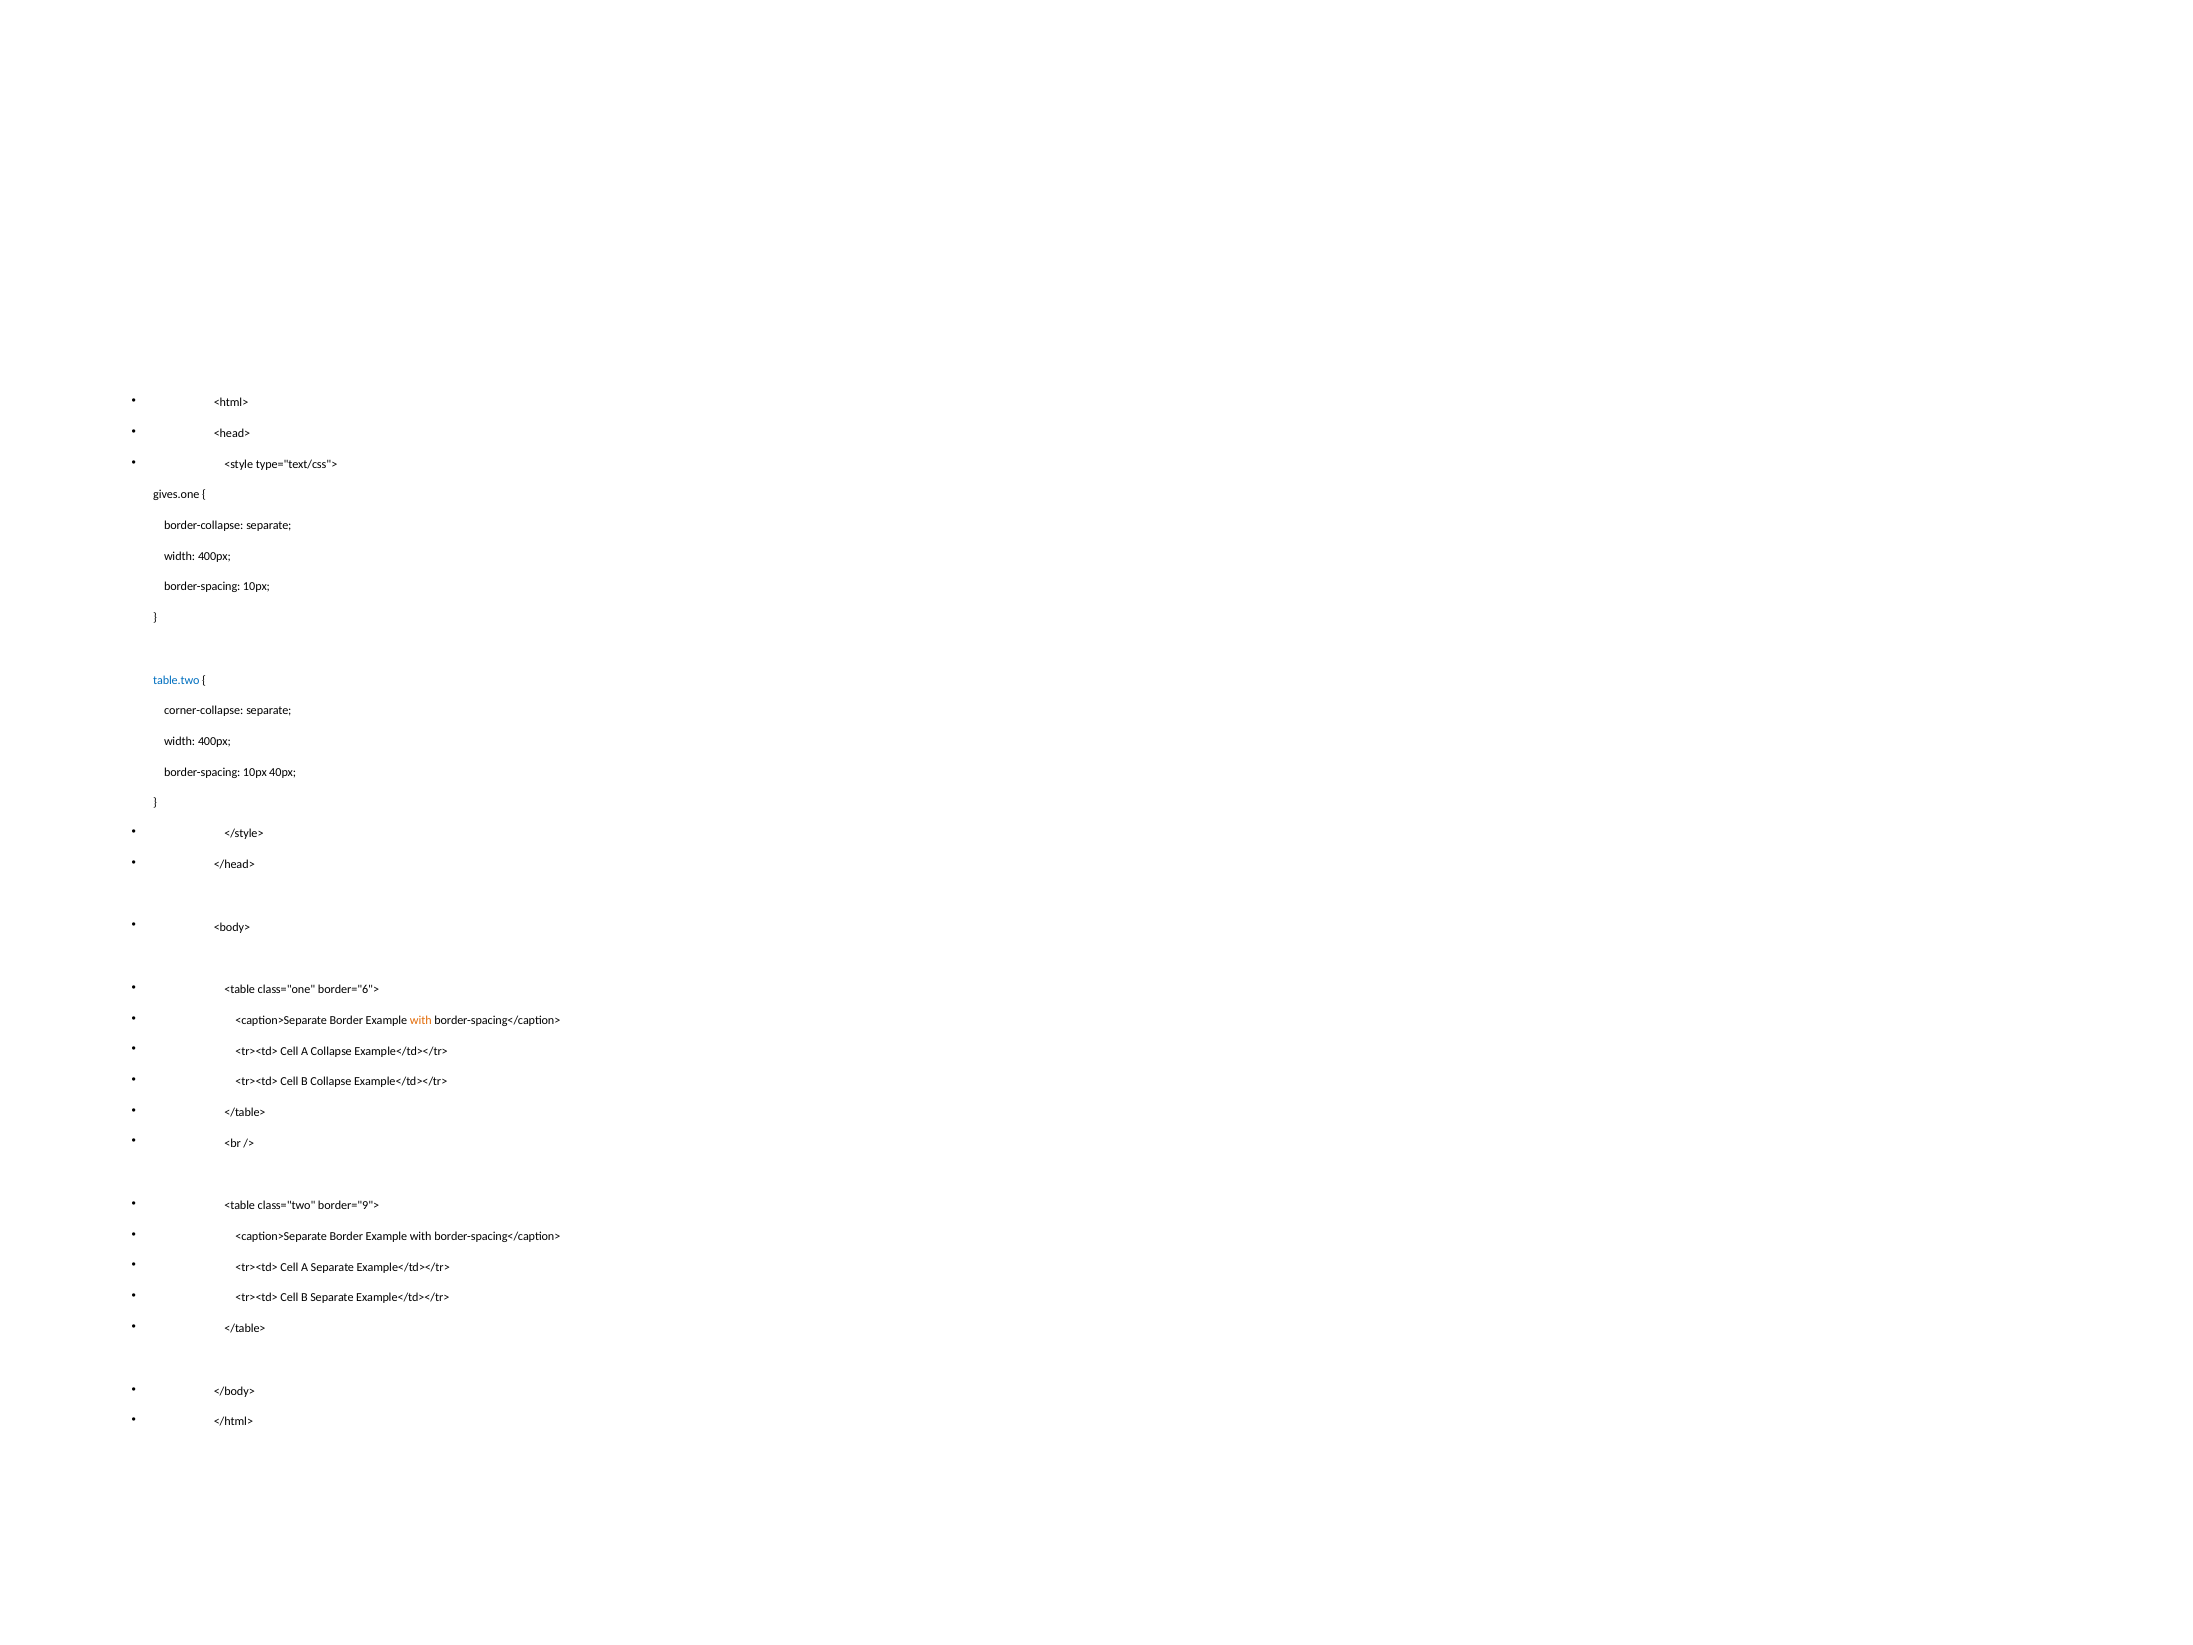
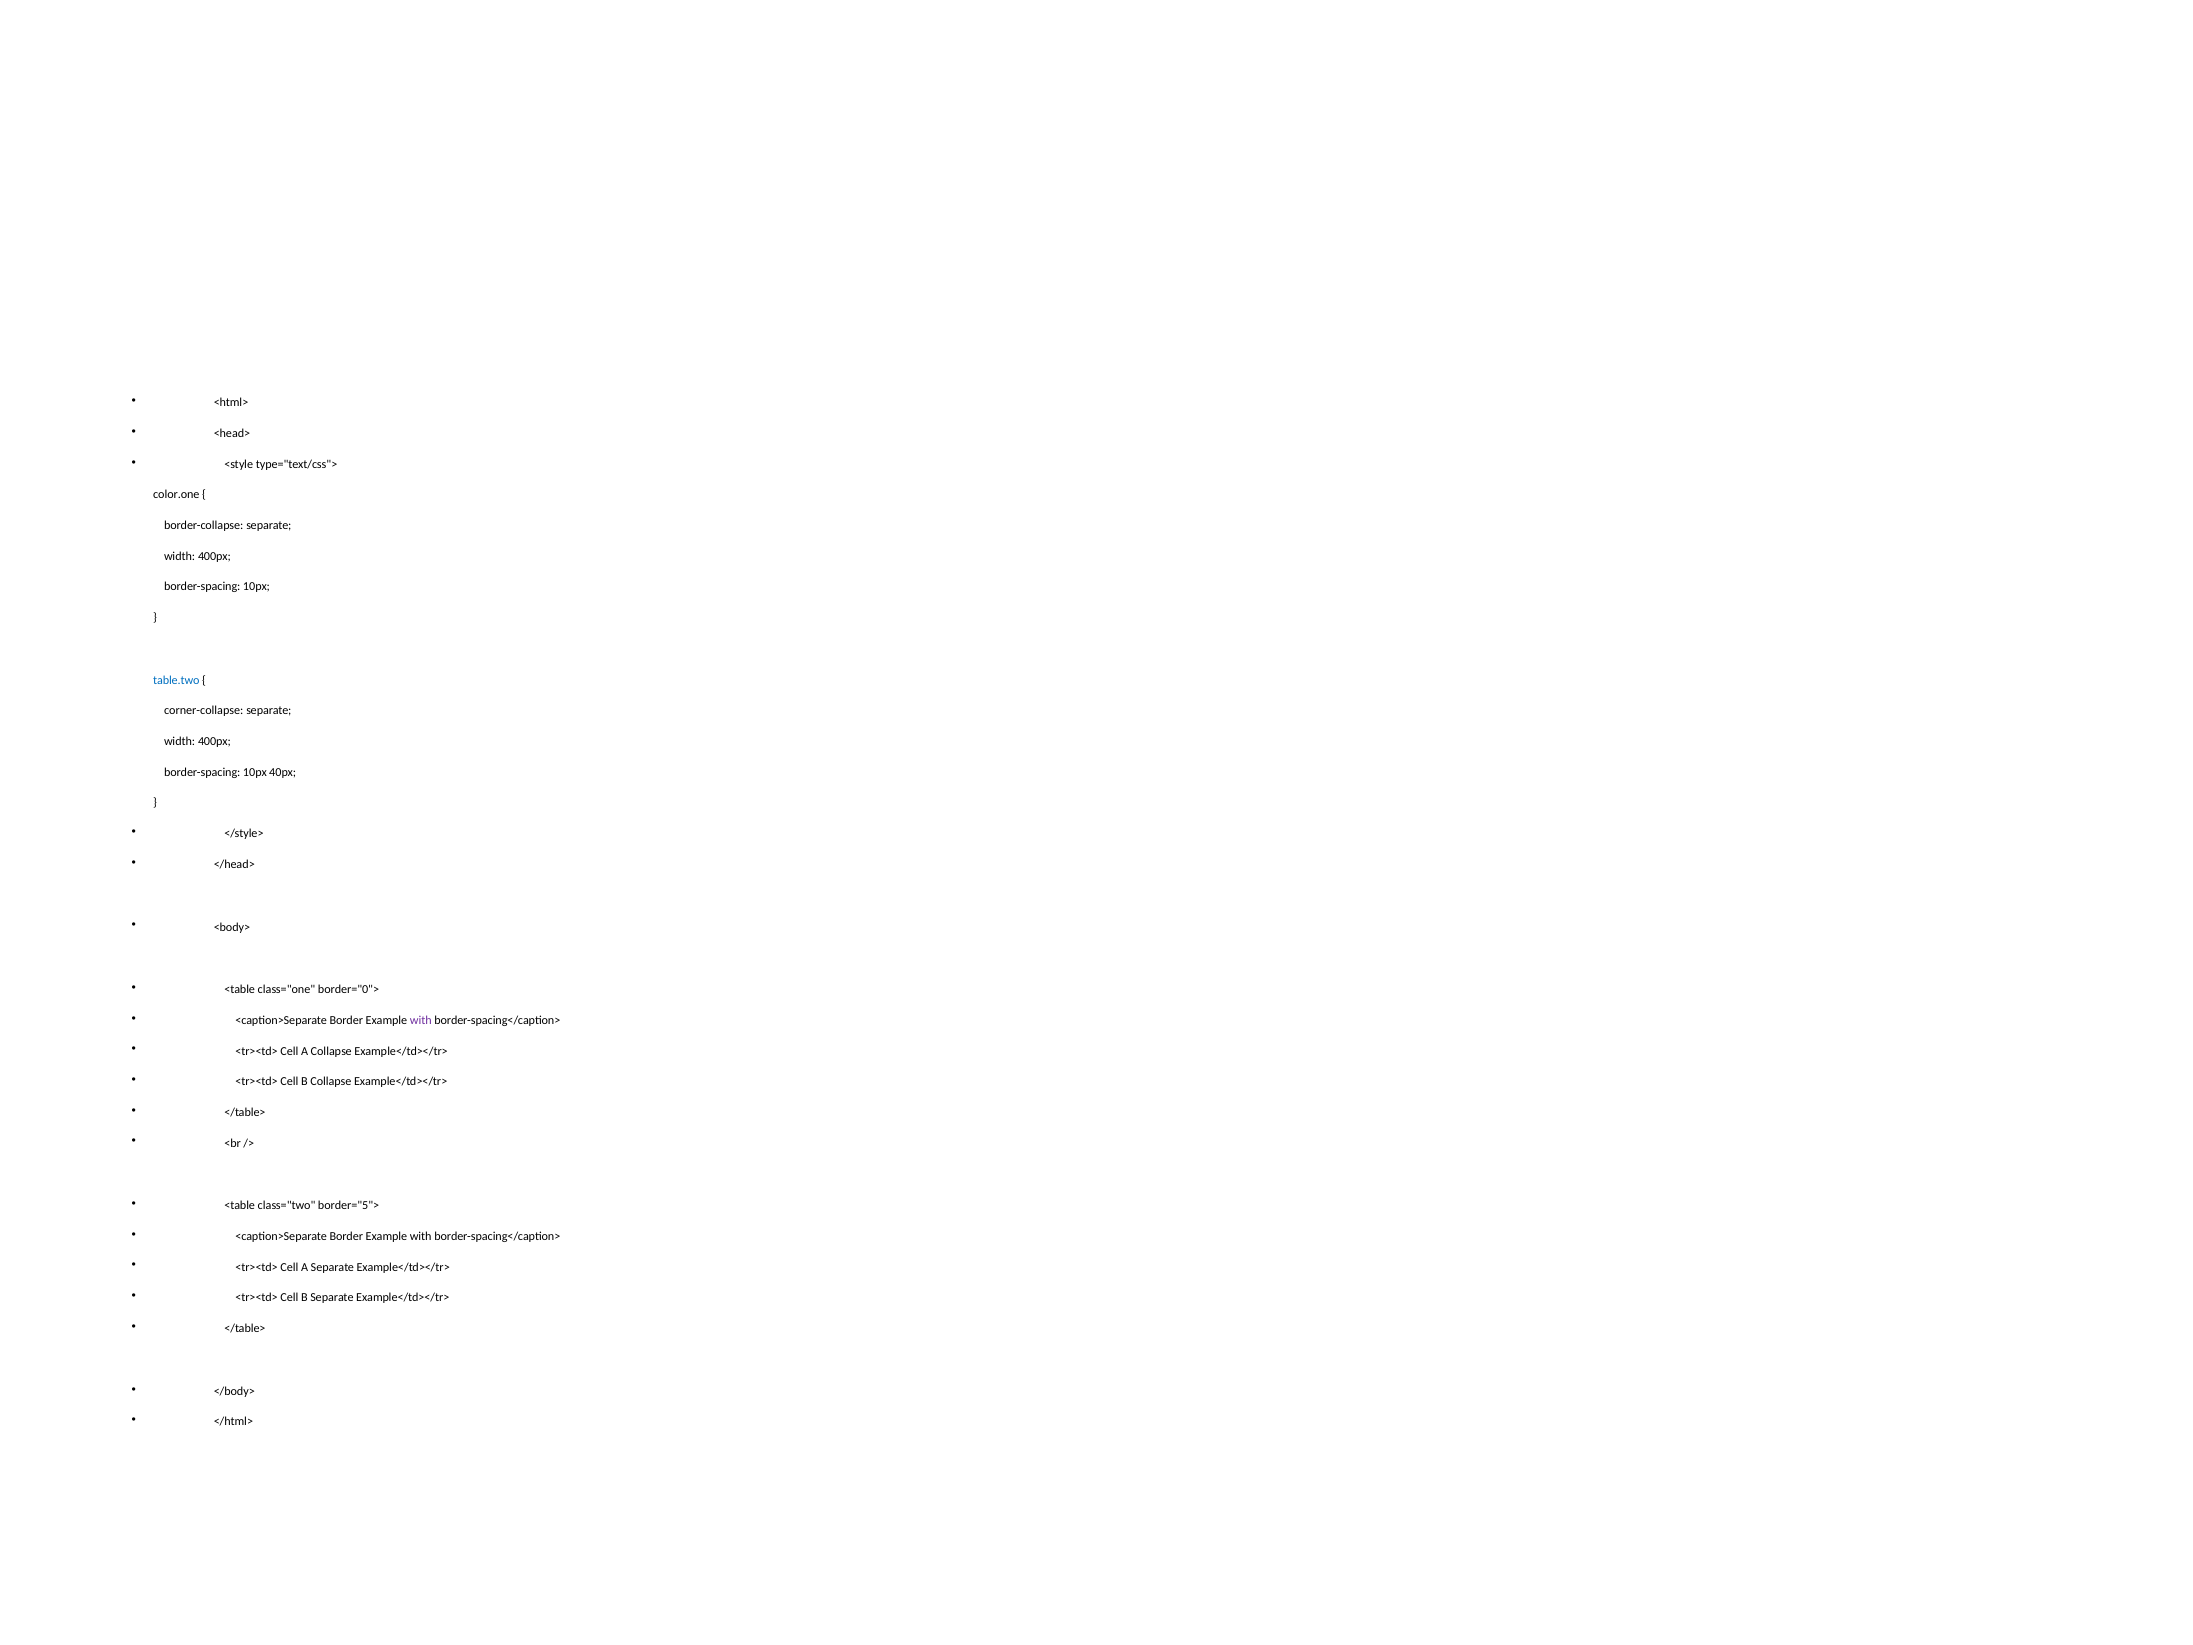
gives.one: gives.one -> color.one
border="6">: border="6"> -> border="0">
with at (421, 1020) colour: orange -> purple
border="9">: border="9"> -> border="5">
